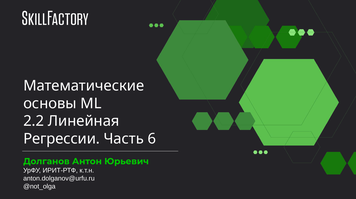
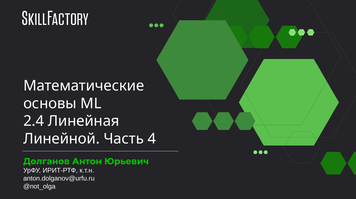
2.2: 2.2 -> 2.4
Регрессии: Регрессии -> Линейной
6: 6 -> 4
